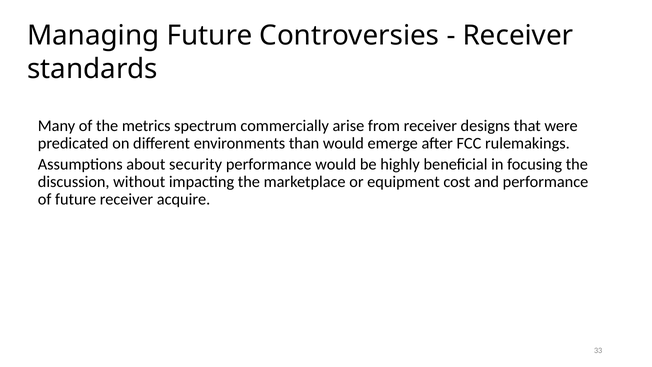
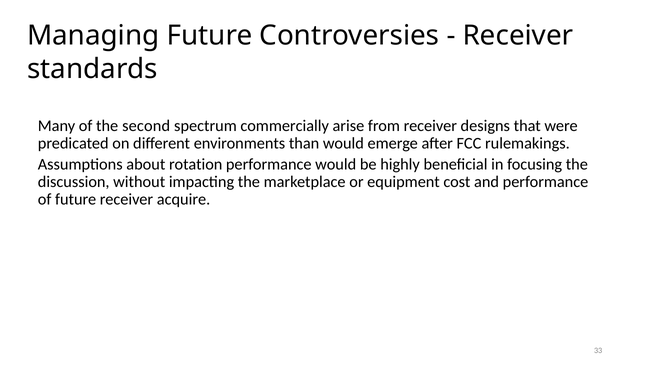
metrics: metrics -> second
security: security -> rotation
